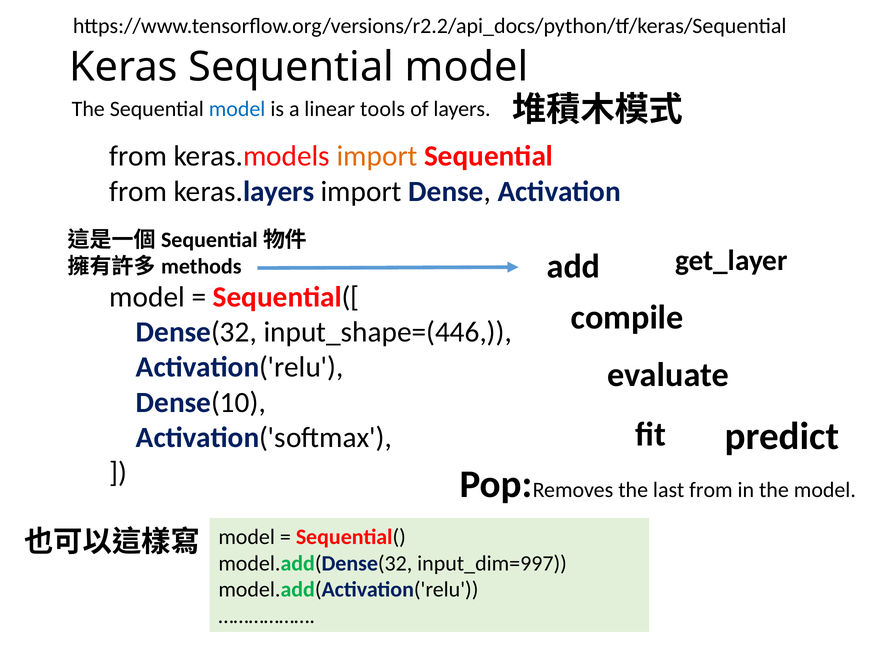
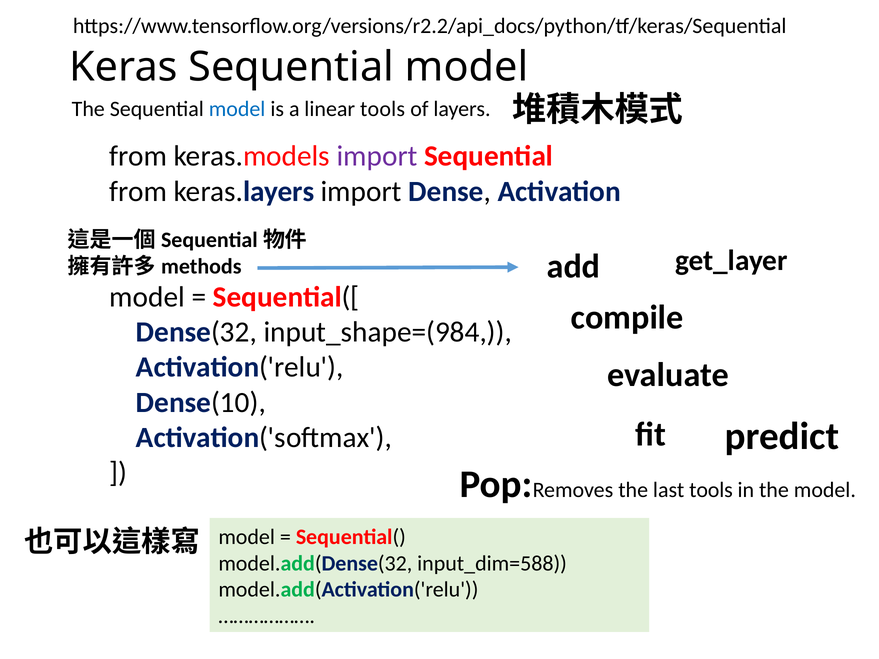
import at (377, 156) colour: orange -> purple
input_shape=(446: input_shape=(446 -> input_shape=(984
last from: from -> tools
input_dim=997: input_dim=997 -> input_dim=588
